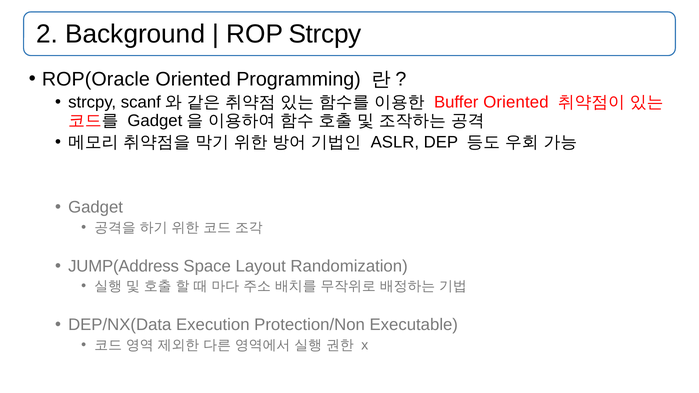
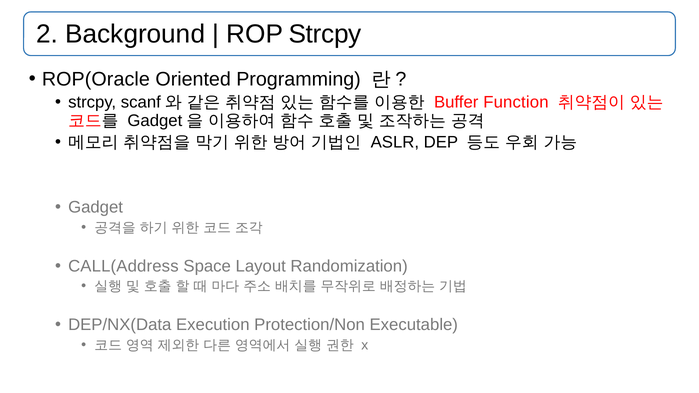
Buffer Oriented: Oriented -> Function
JUMP(Address: JUMP(Address -> CALL(Address
